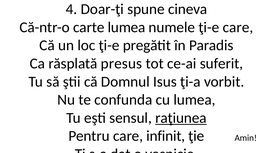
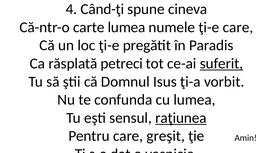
Doar-ţi: Doar-ţi -> Când-ţi
presus: presus -> petreci
suferit underline: none -> present
infinit: infinit -> greşit
